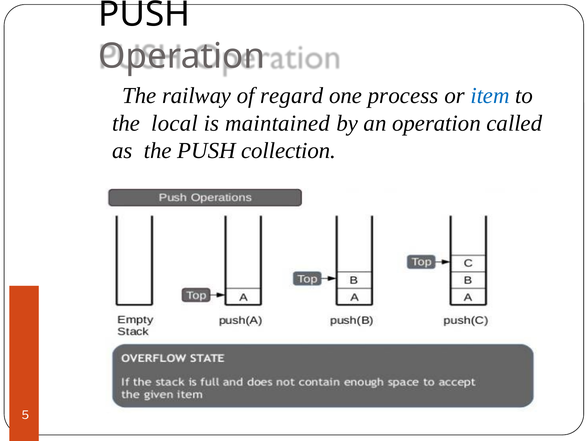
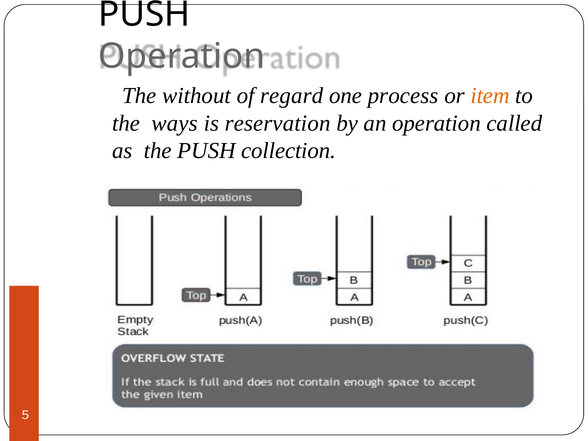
railway: railway -> without
item colour: blue -> orange
local: local -> ways
maintained: maintained -> reservation
